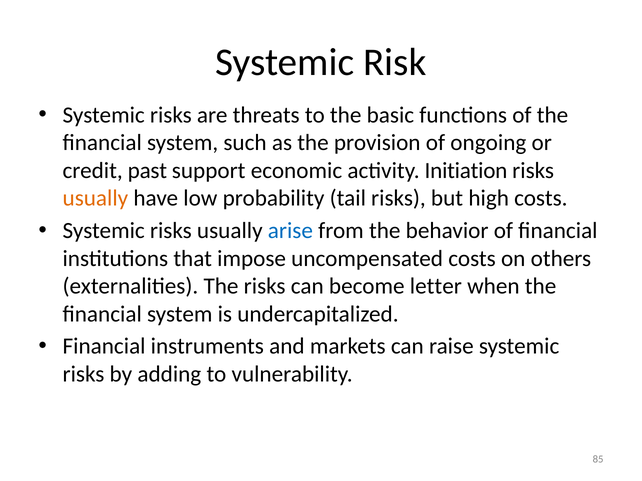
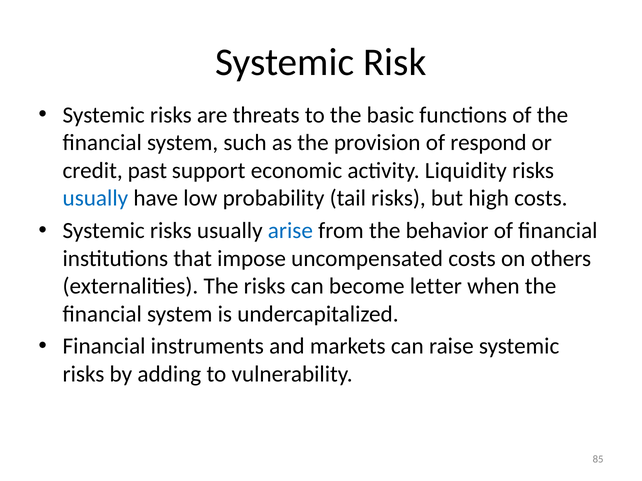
ongoing: ongoing -> respond
Initiation: Initiation -> Liquidity
usually at (95, 198) colour: orange -> blue
